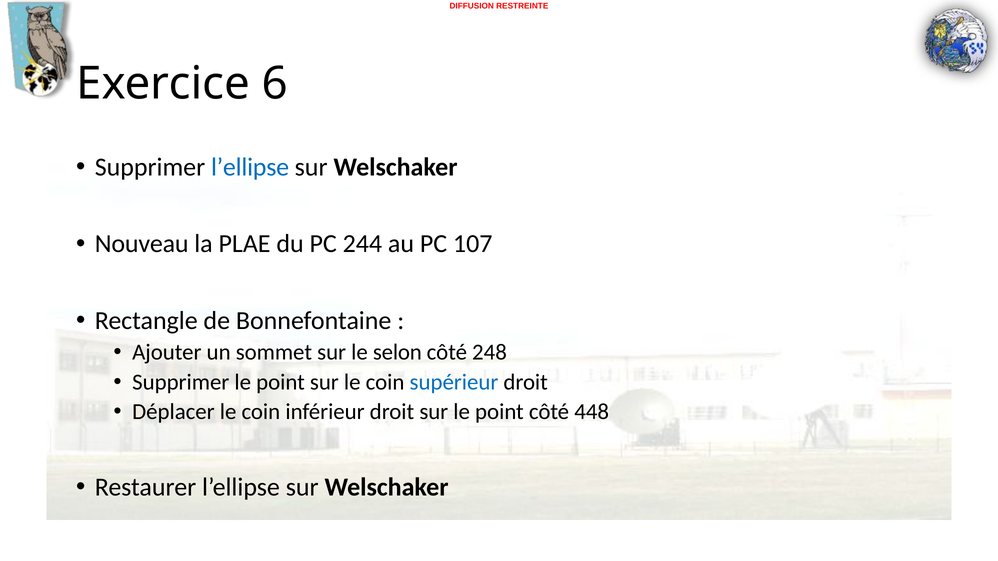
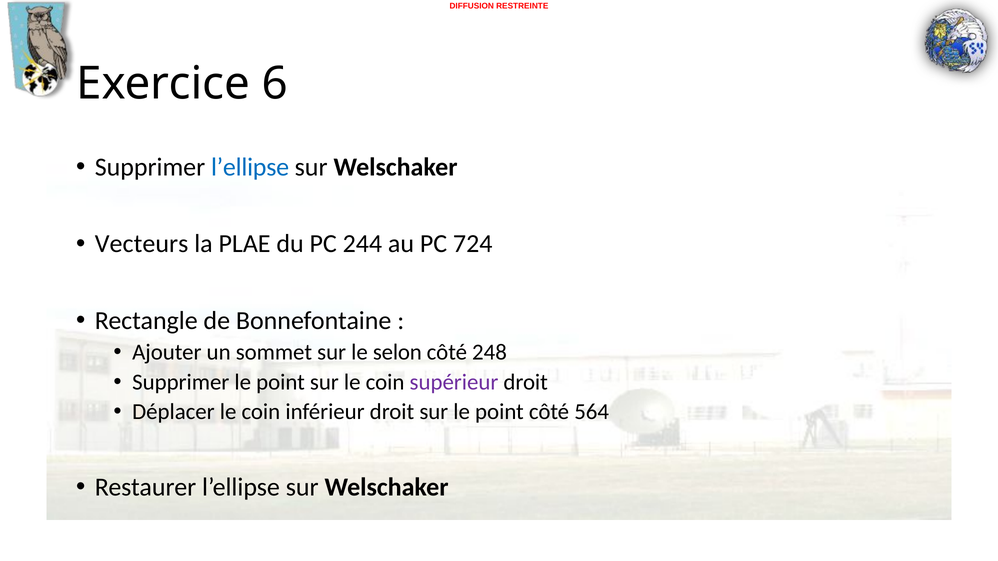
Nouveau: Nouveau -> Vecteurs
107: 107 -> 724
supérieur colour: blue -> purple
448: 448 -> 564
